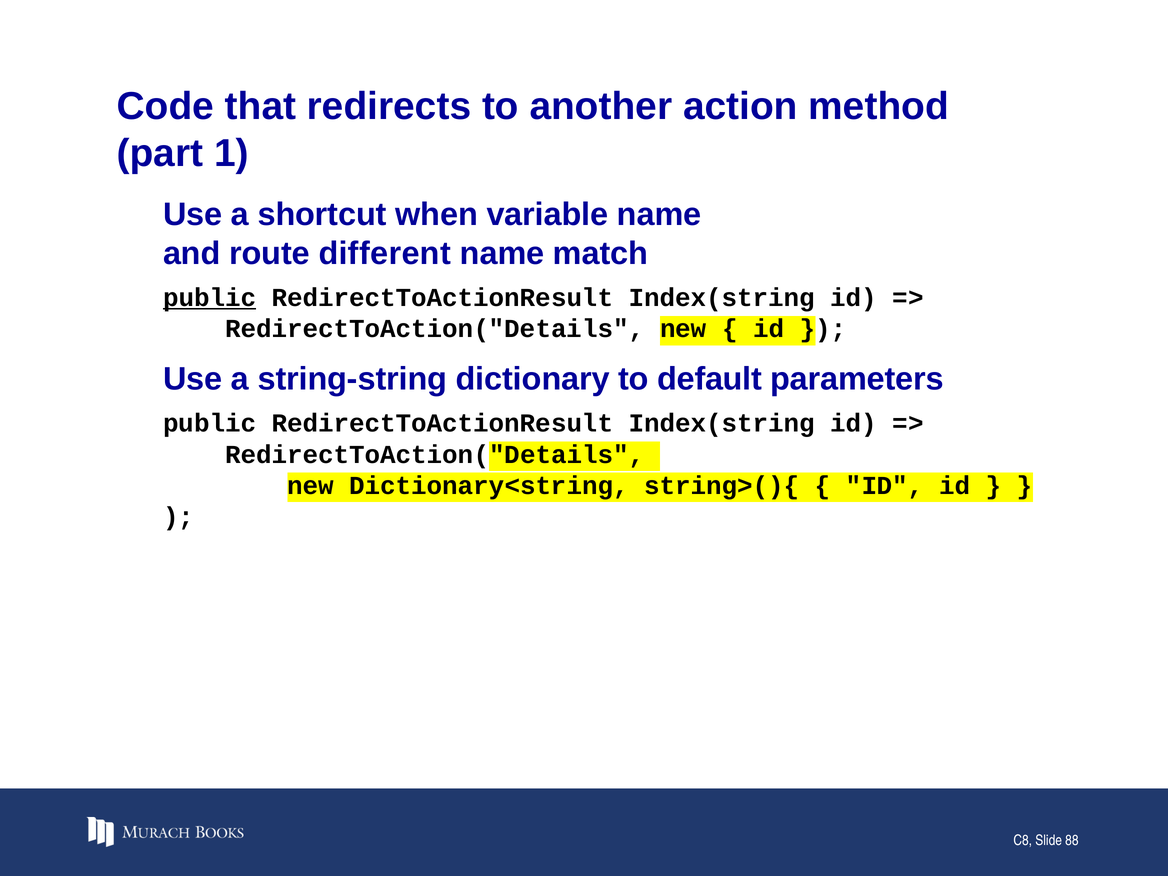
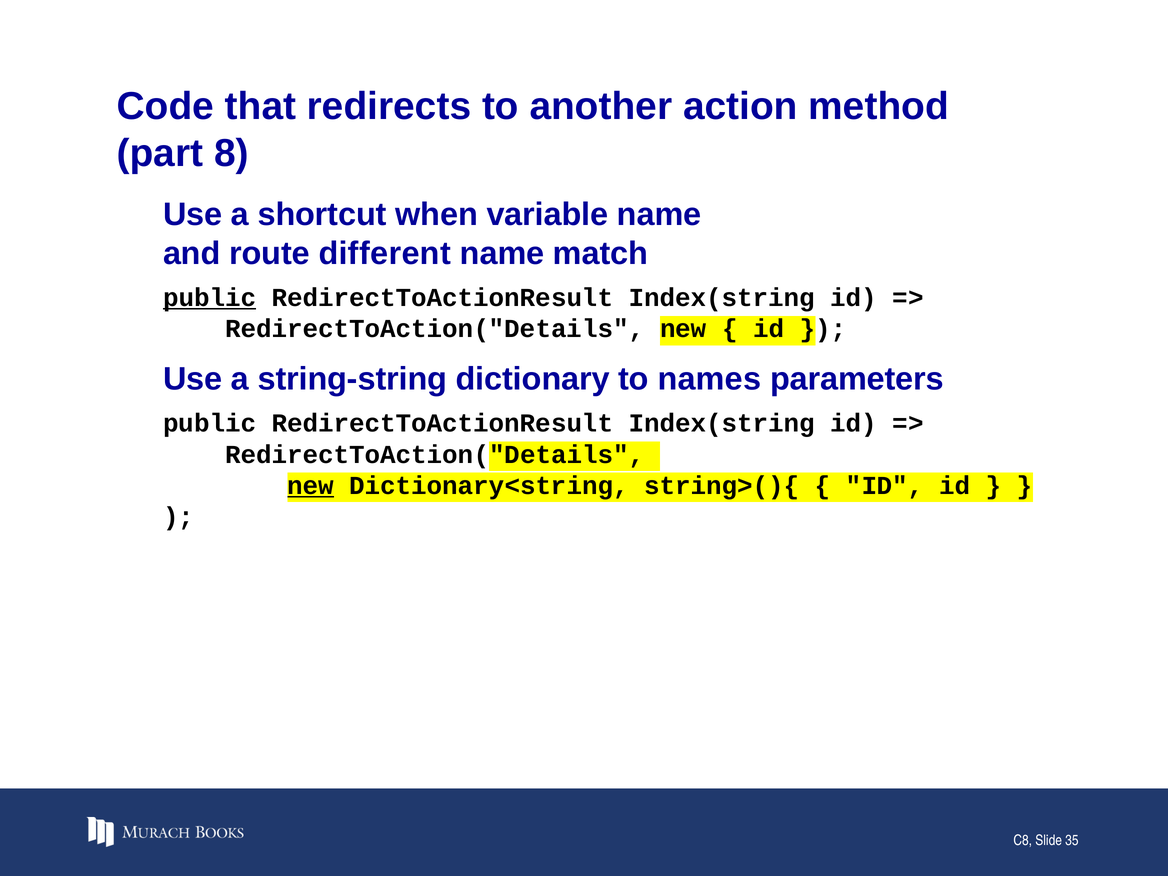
1: 1 -> 8
default: default -> names
new at (311, 486) underline: none -> present
88: 88 -> 35
